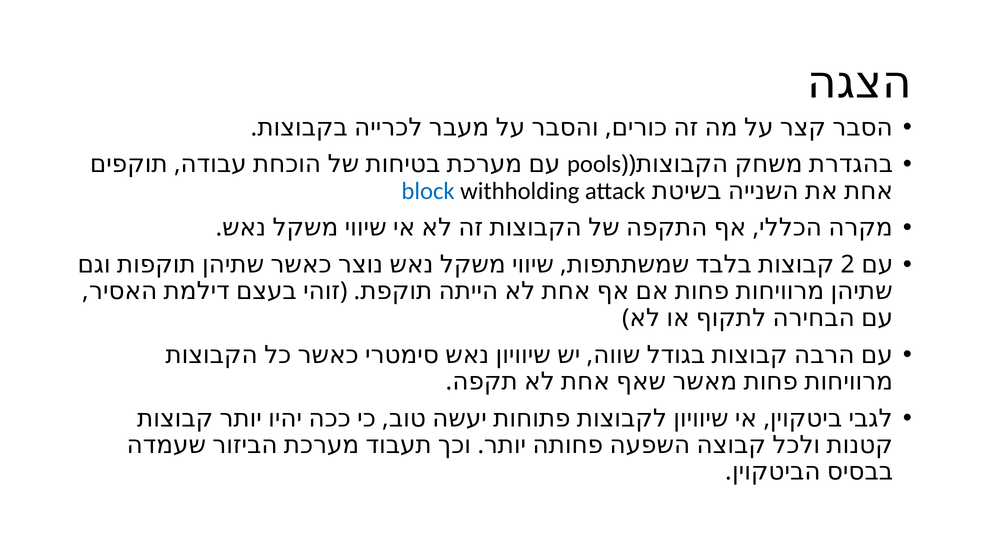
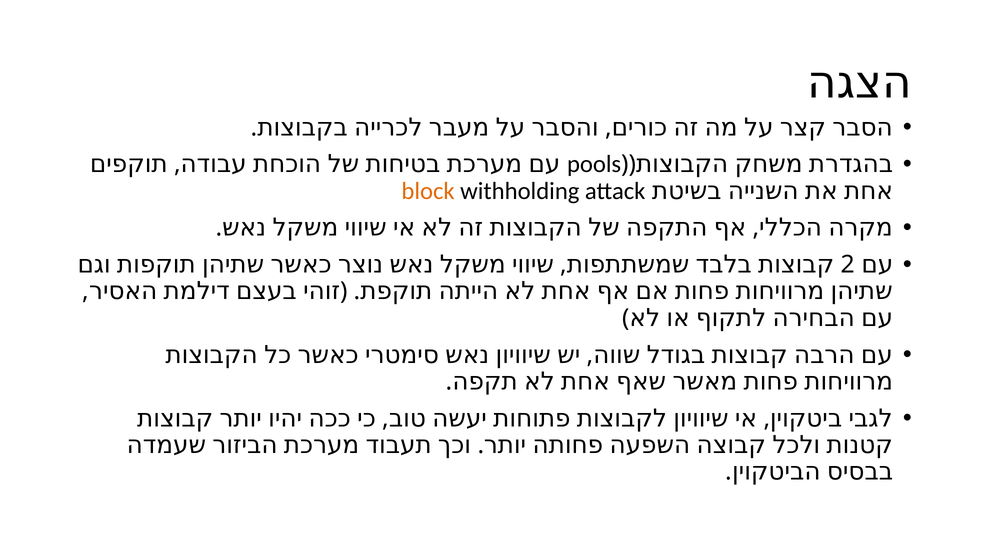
block colour: blue -> orange
